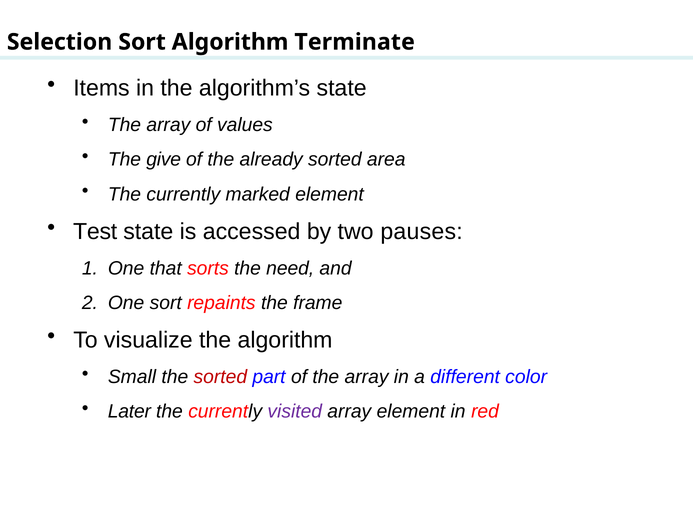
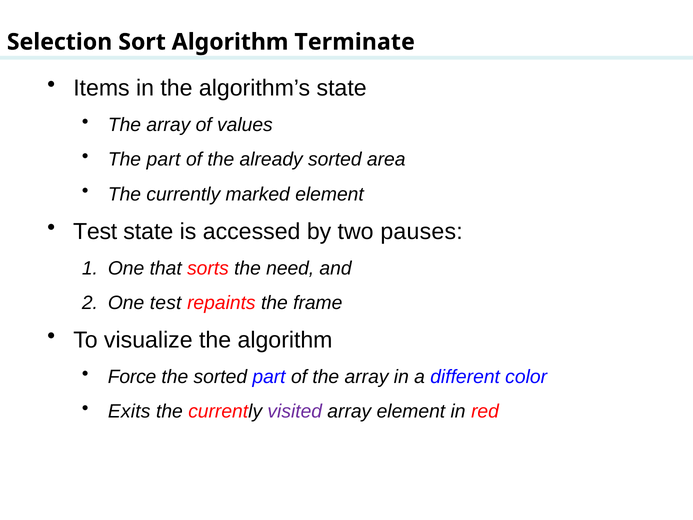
The give: give -> part
One sort: sort -> test
Small: Small -> Force
sorted at (220, 377) colour: red -> black
Later: Later -> Exits
